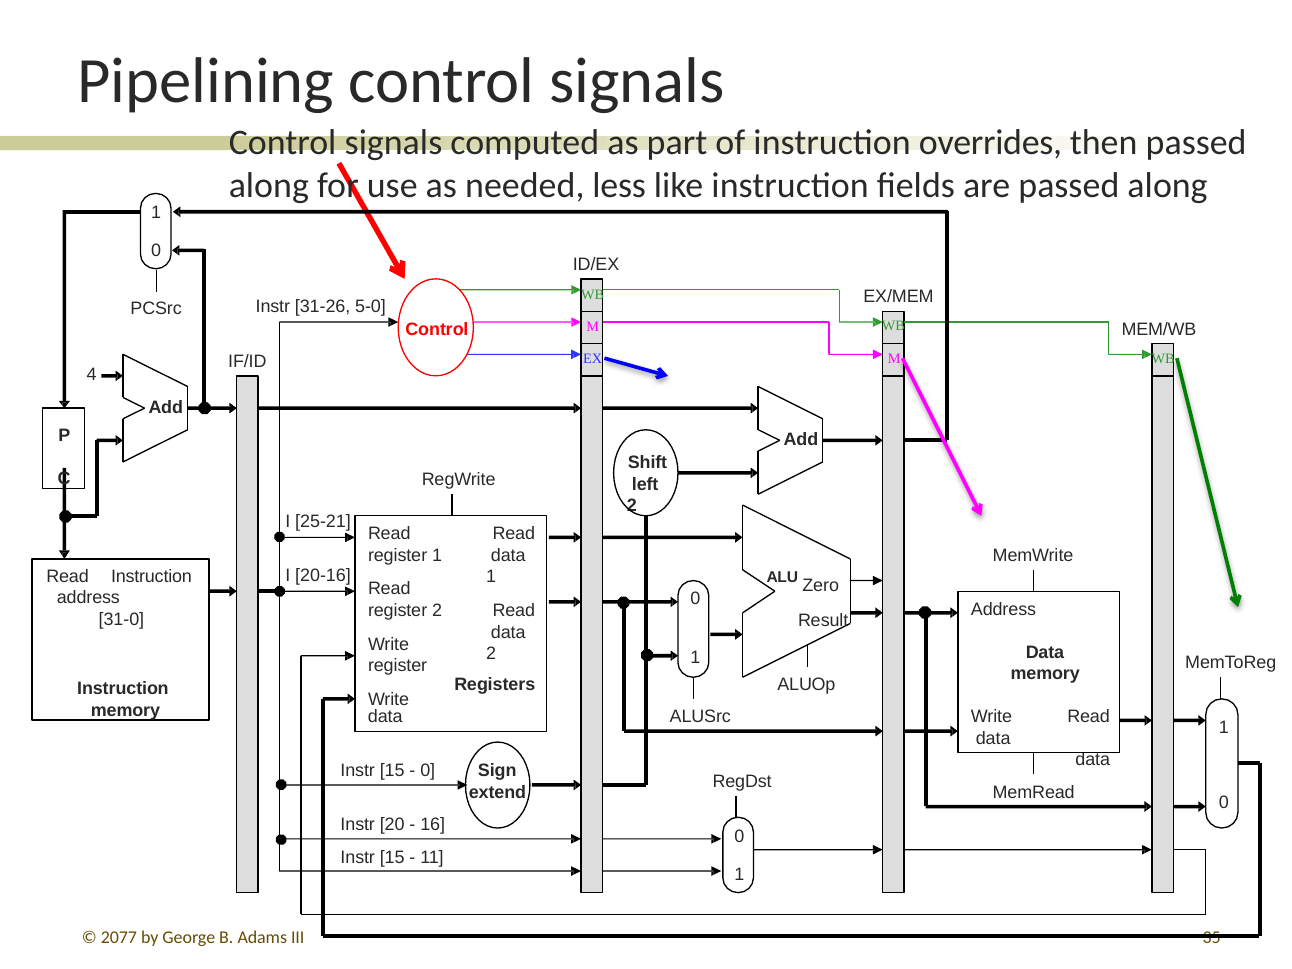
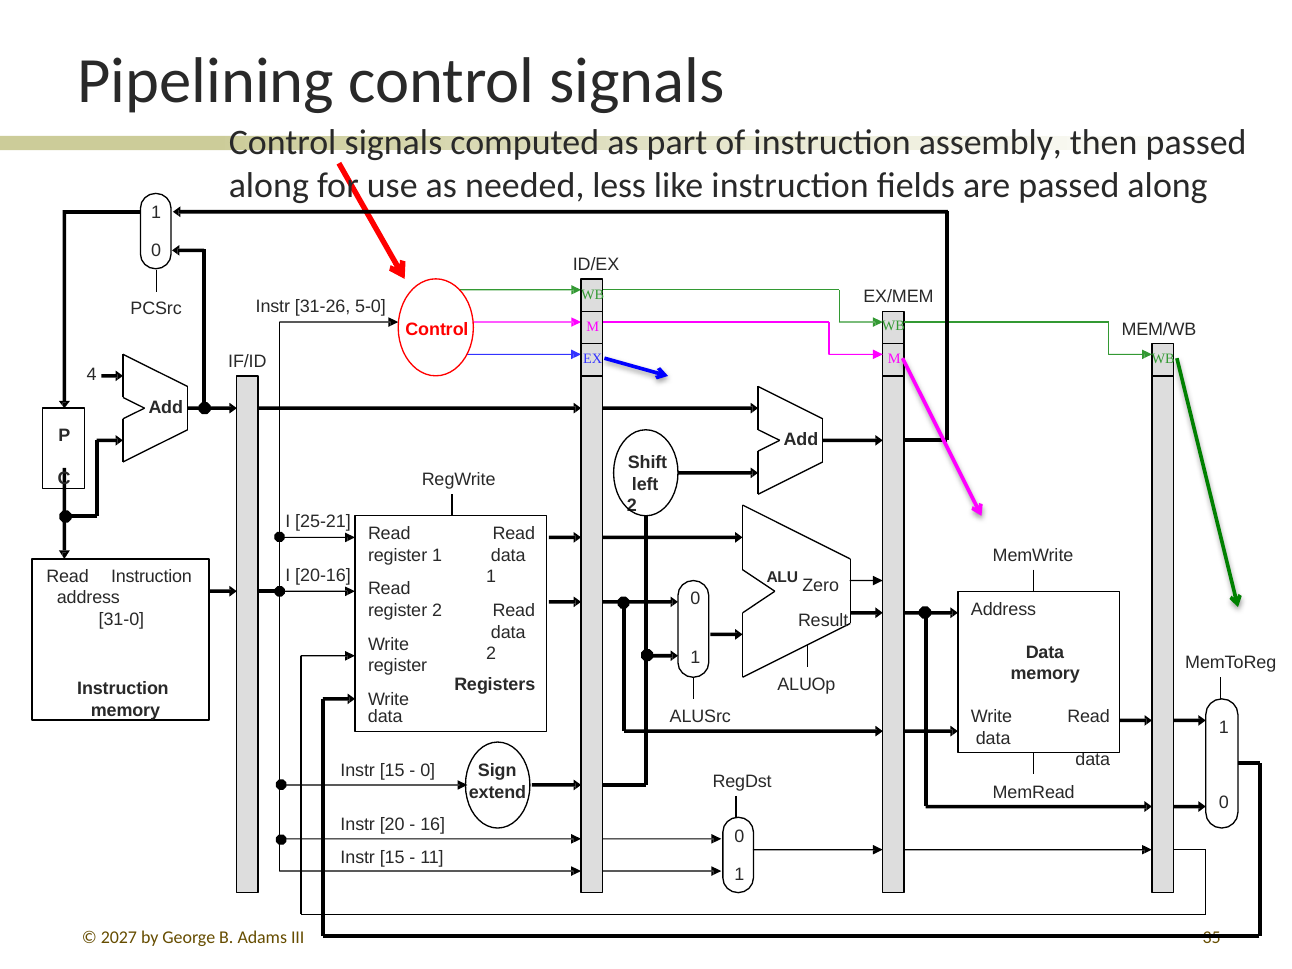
overrides: overrides -> assembly
2077: 2077 -> 2027
